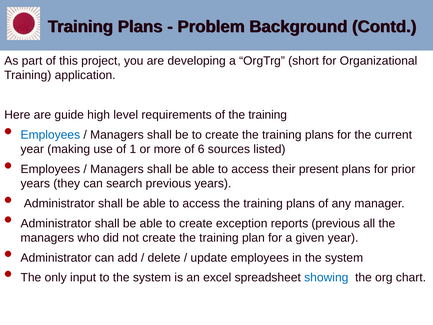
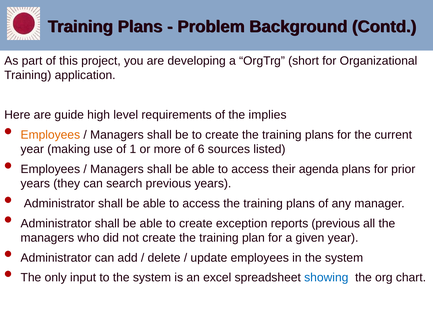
of the training: training -> implies
Employees at (50, 135) colour: blue -> orange
present: present -> agenda
